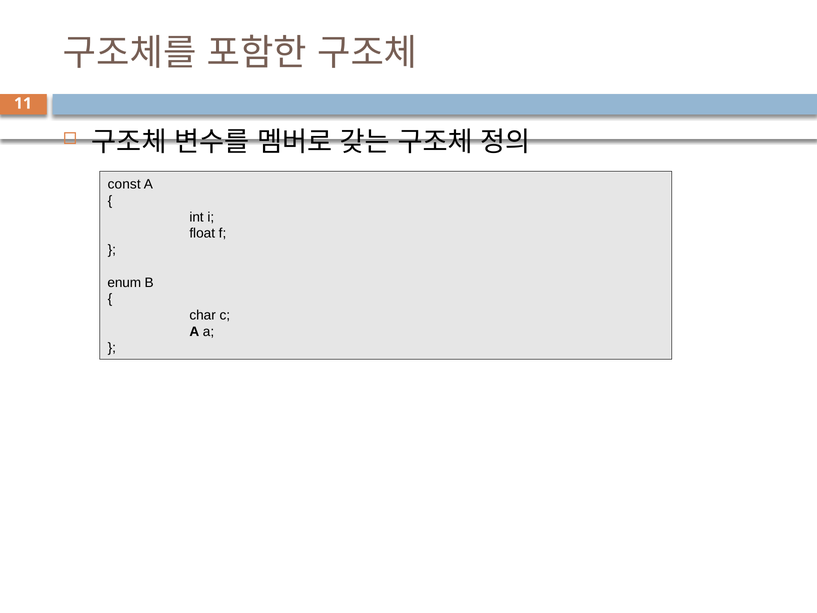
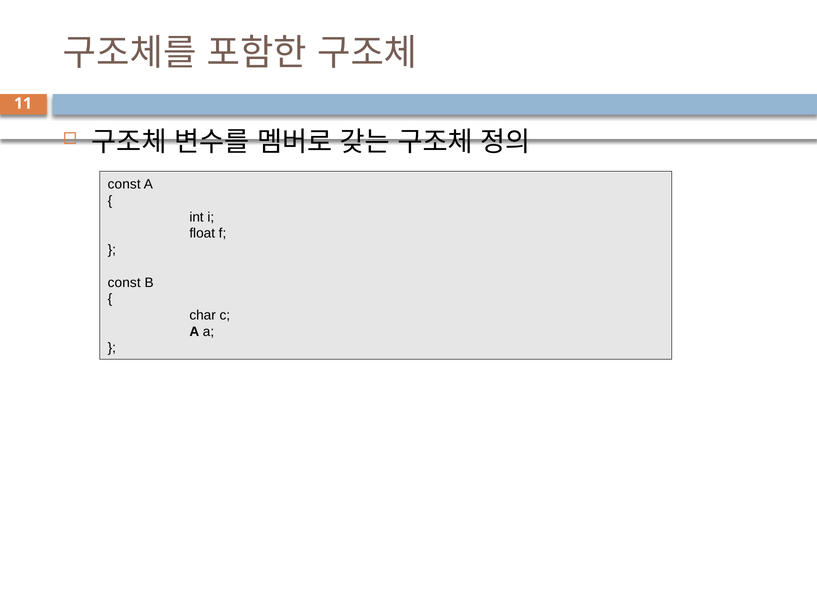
enum at (124, 282): enum -> const
